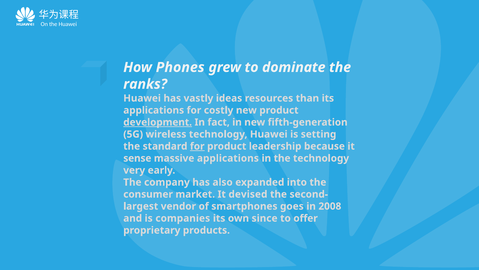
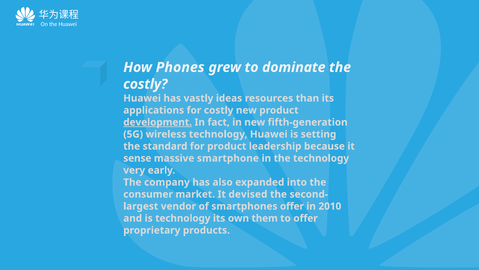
ranks at (145, 84): ranks -> costly
for at (197, 146) underline: present -> none
massive applications: applications -> smartphone
smartphones goes: goes -> offer
2008: 2008 -> 2010
is companies: companies -> technology
since: since -> them
